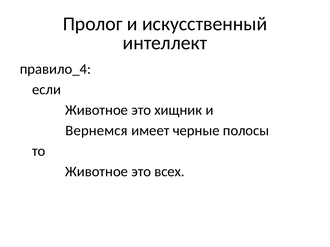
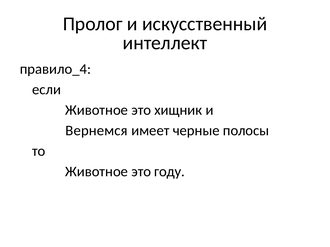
всех: всех -> году
